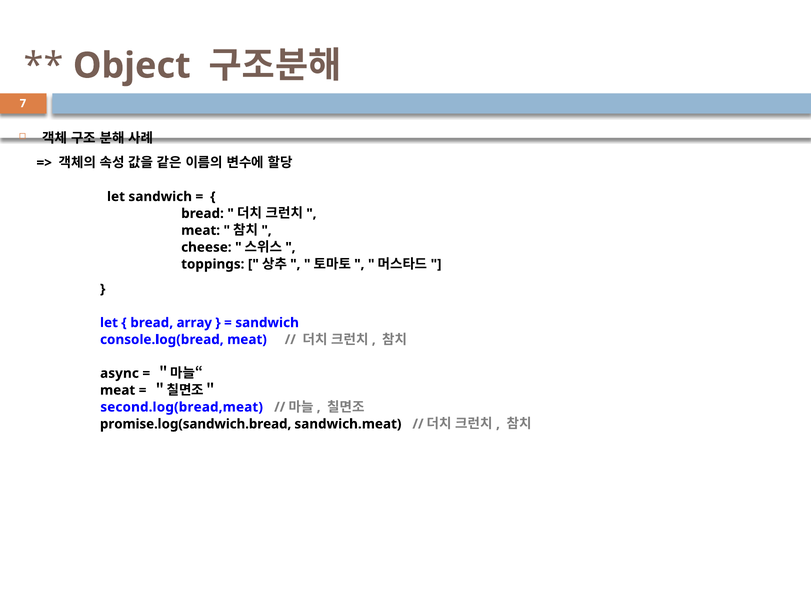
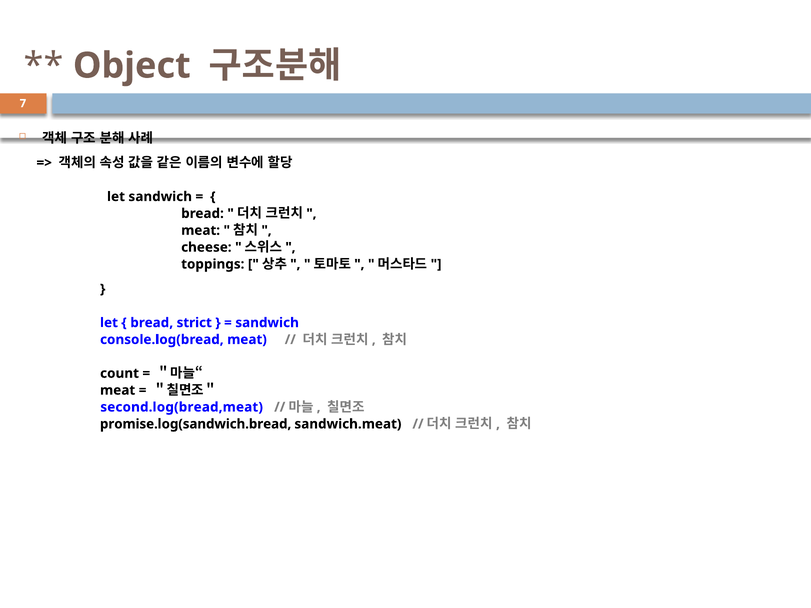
array: array -> strict
async: async -> count
